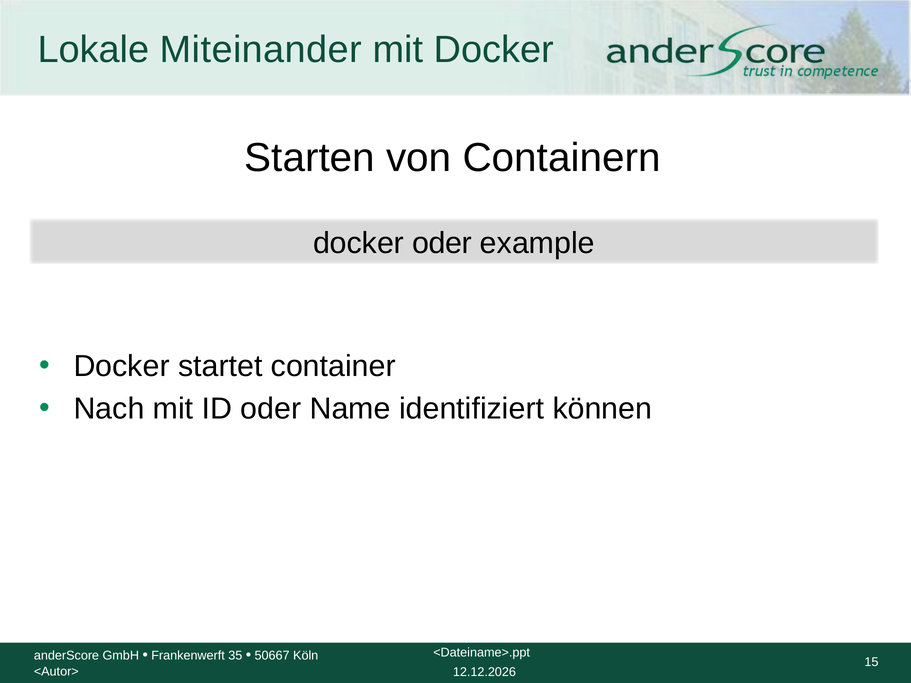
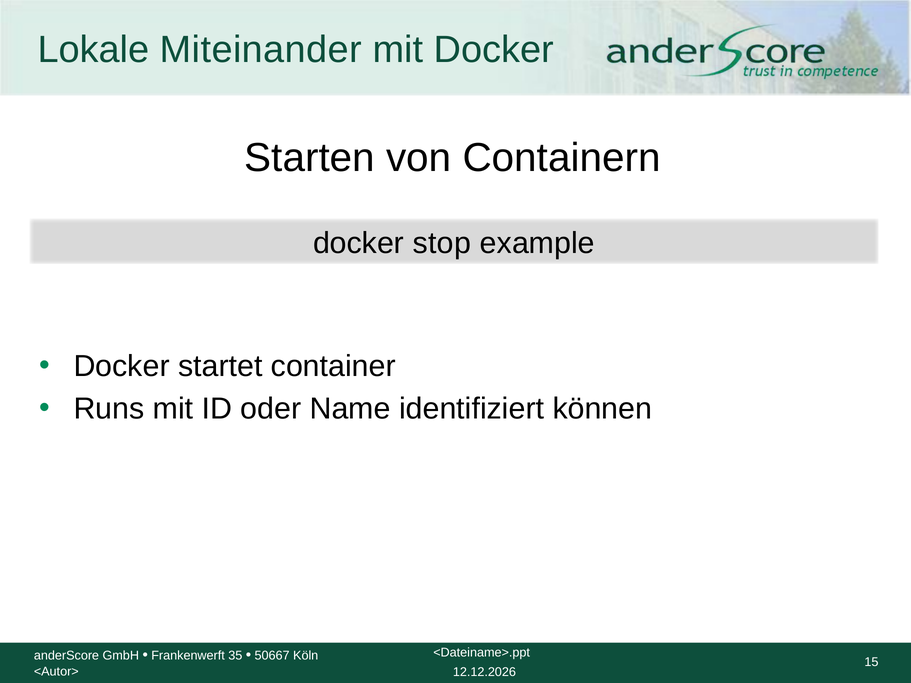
docker oder: oder -> stop
Nach: Nach -> Runs
